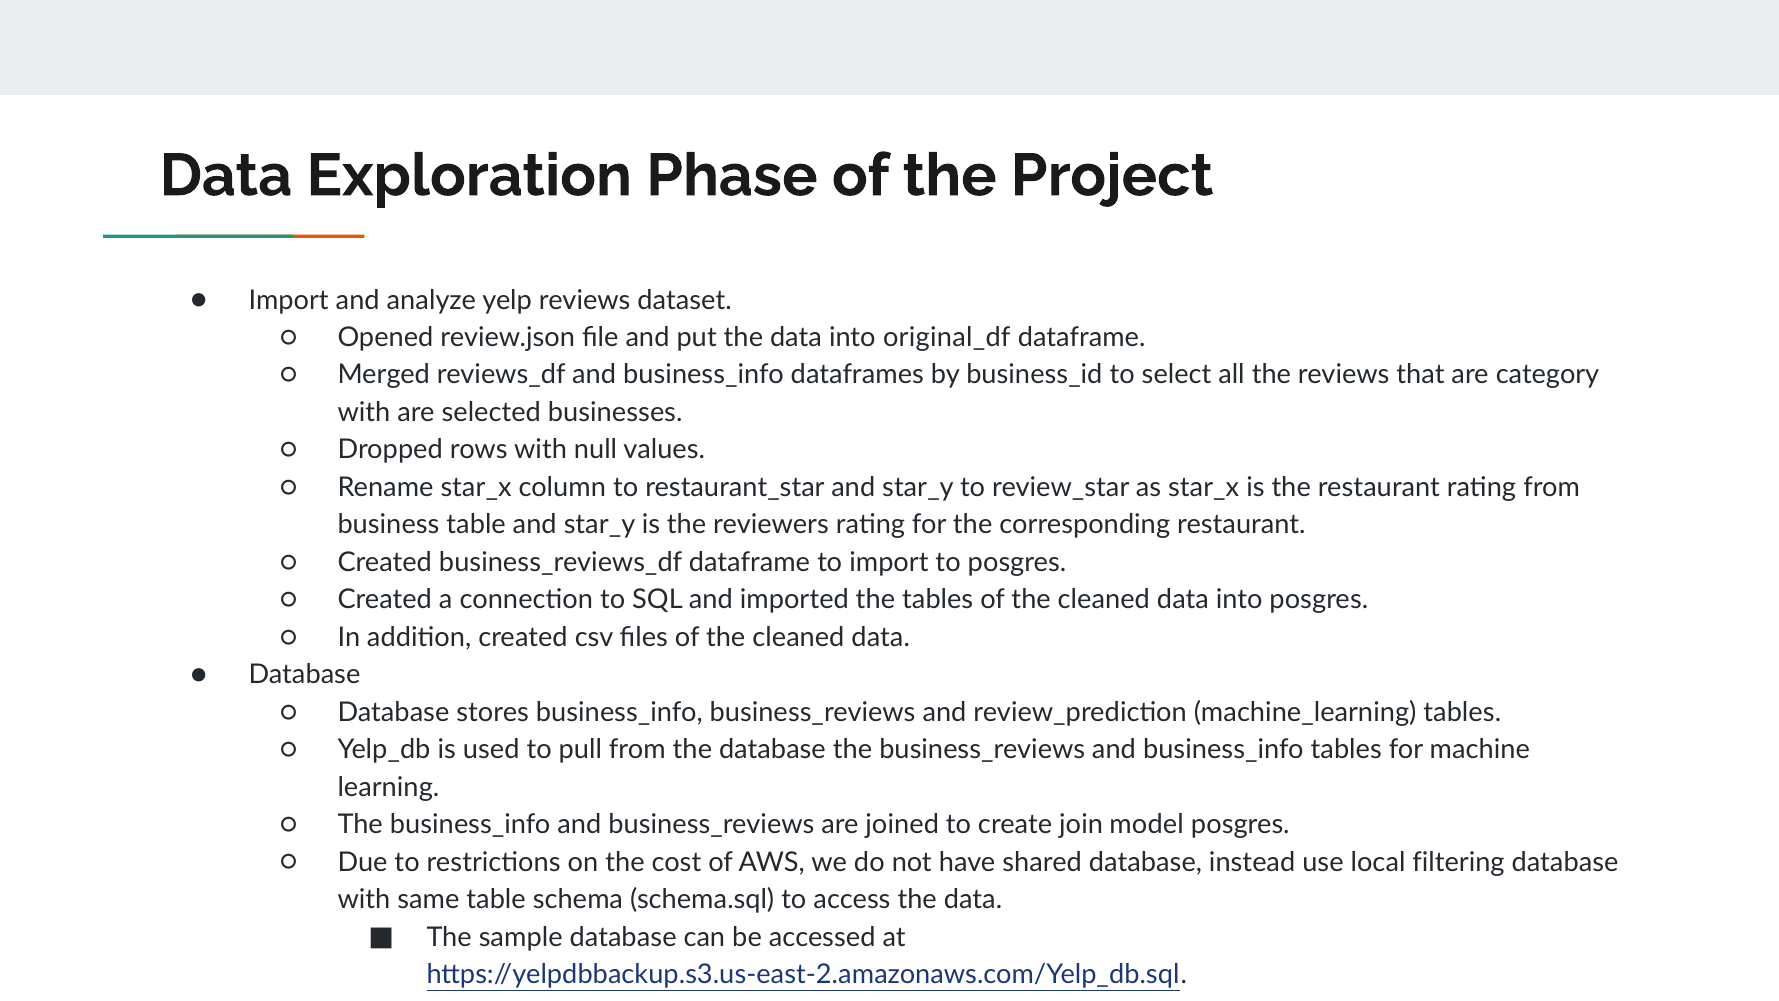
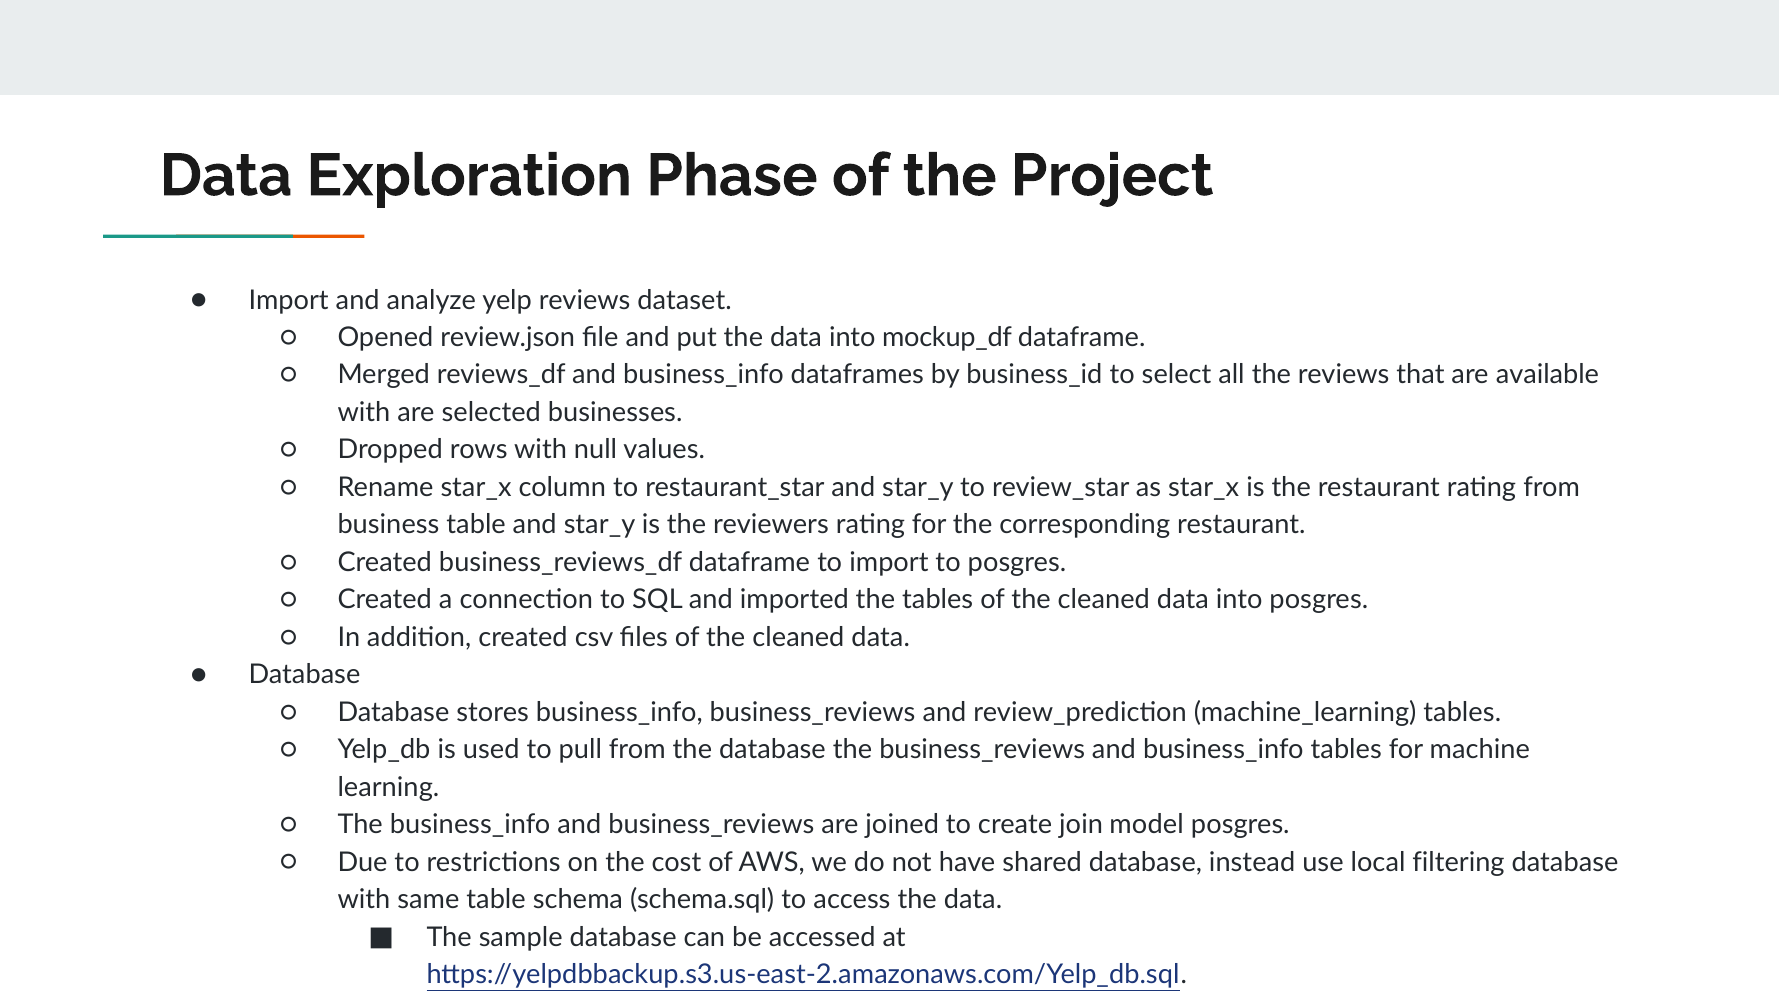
original_df: original_df -> mockup_df
category: category -> available
